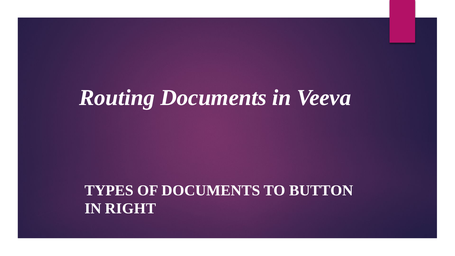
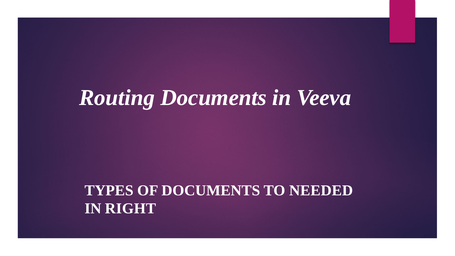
BUTTON: BUTTON -> NEEDED
